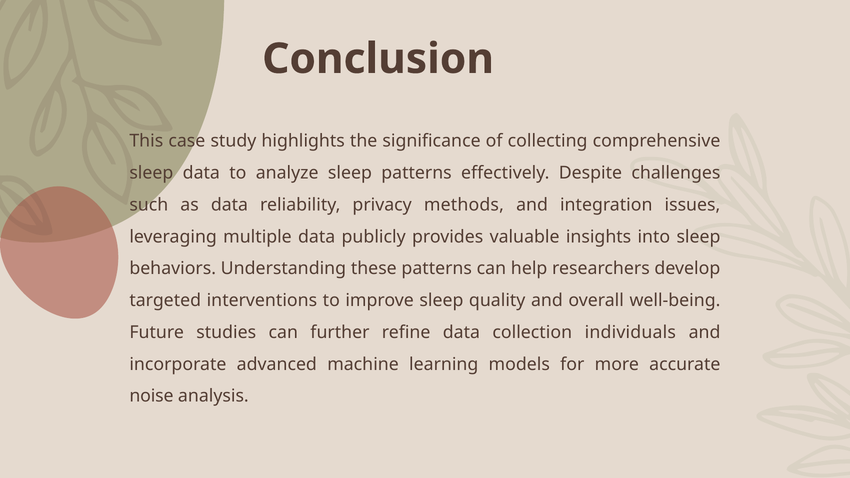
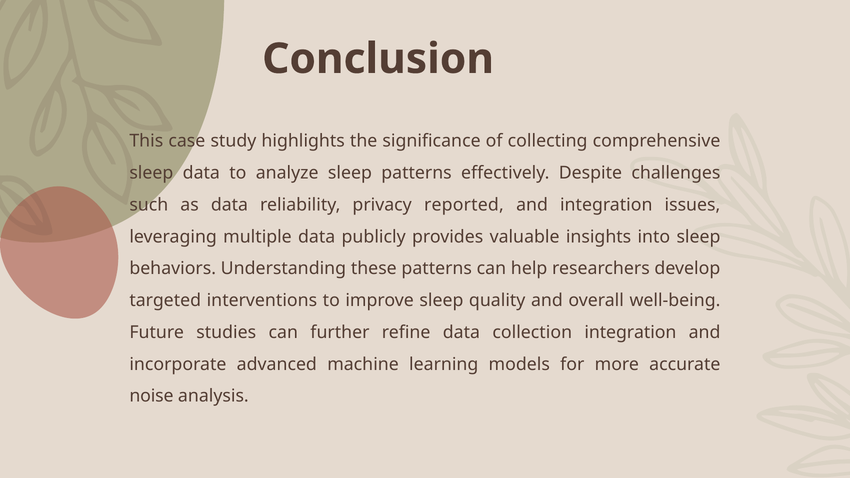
methods: methods -> reported
collection individuals: individuals -> integration
